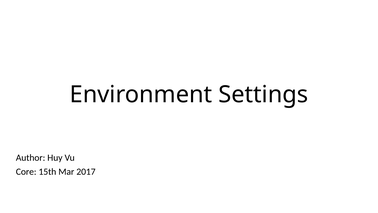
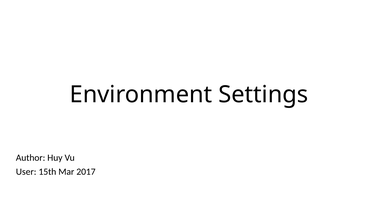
Core: Core -> User
